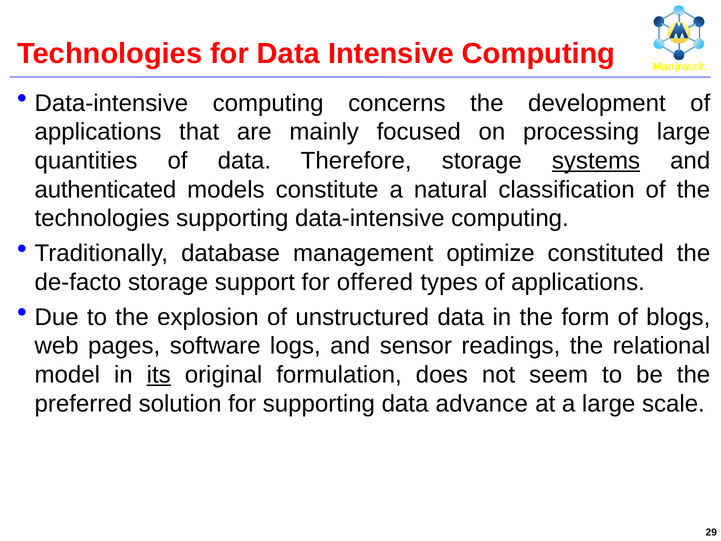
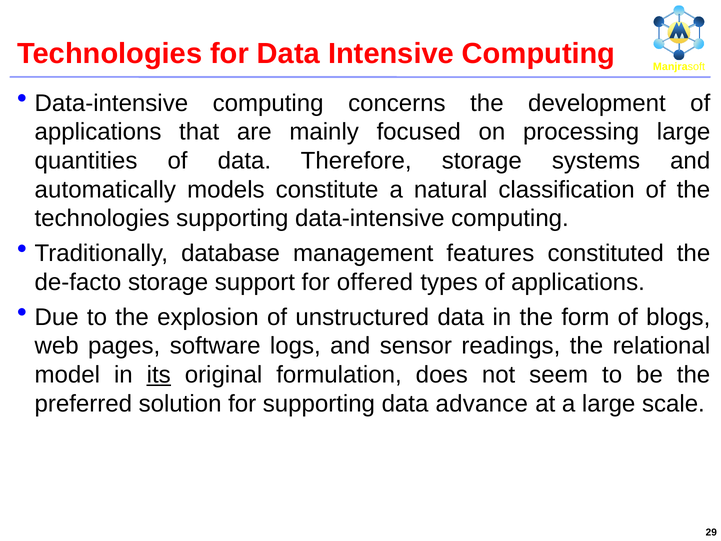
systems at (596, 161) underline: present -> none
authenticated: authenticated -> automatically
optimize: optimize -> features
